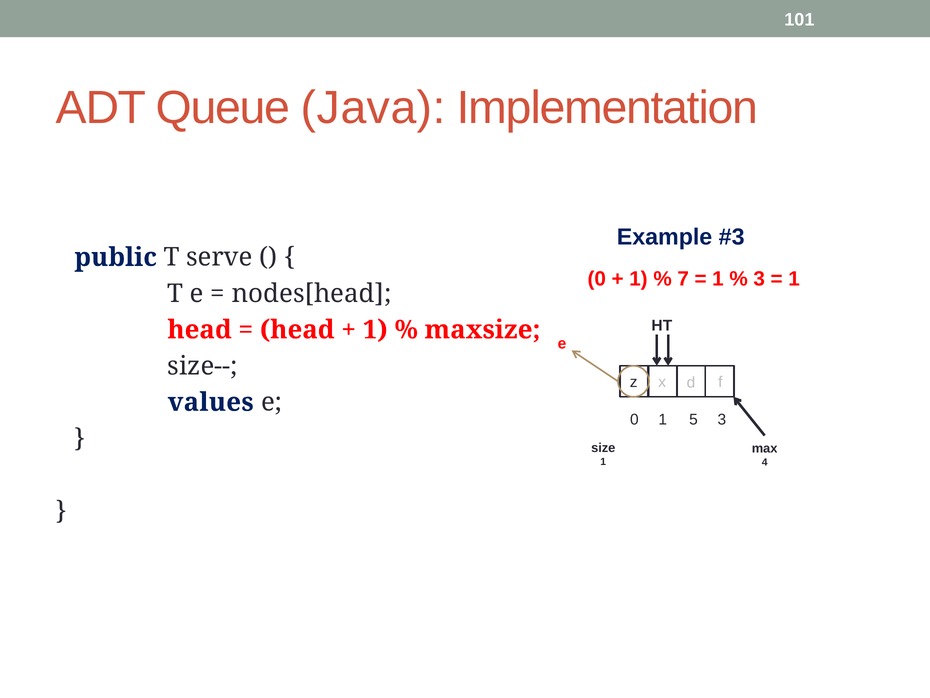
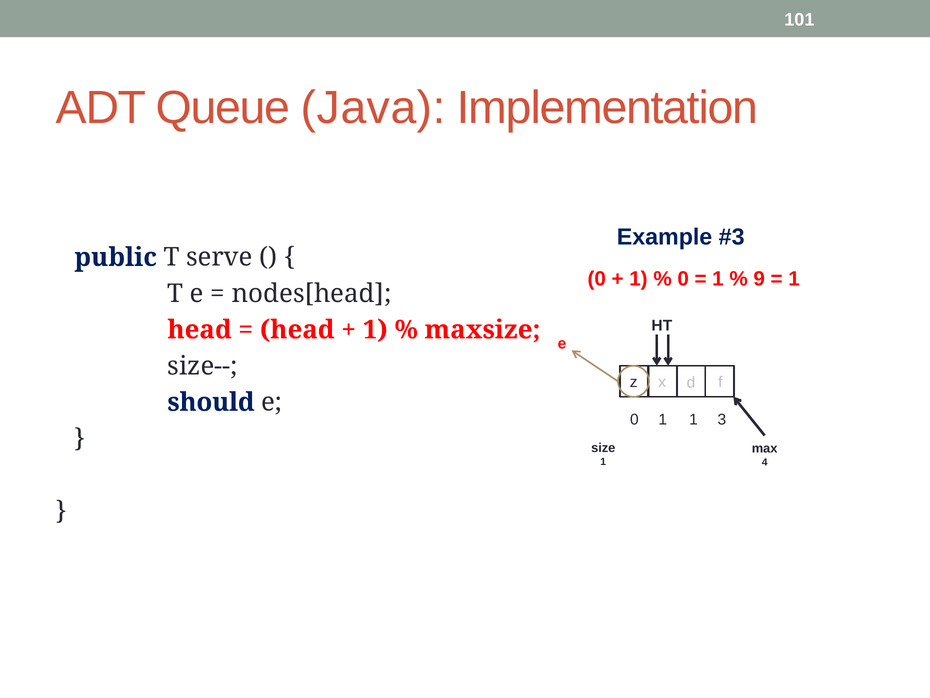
7 at (683, 278): 7 -> 0
3 at (759, 278): 3 -> 9
values: values -> should
1 5: 5 -> 1
